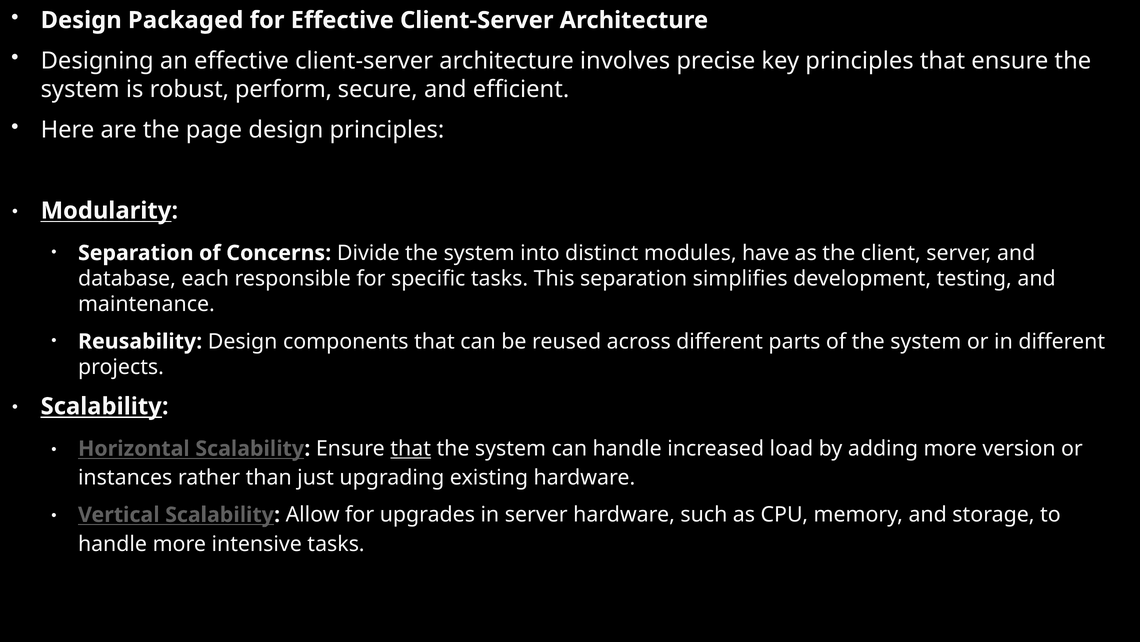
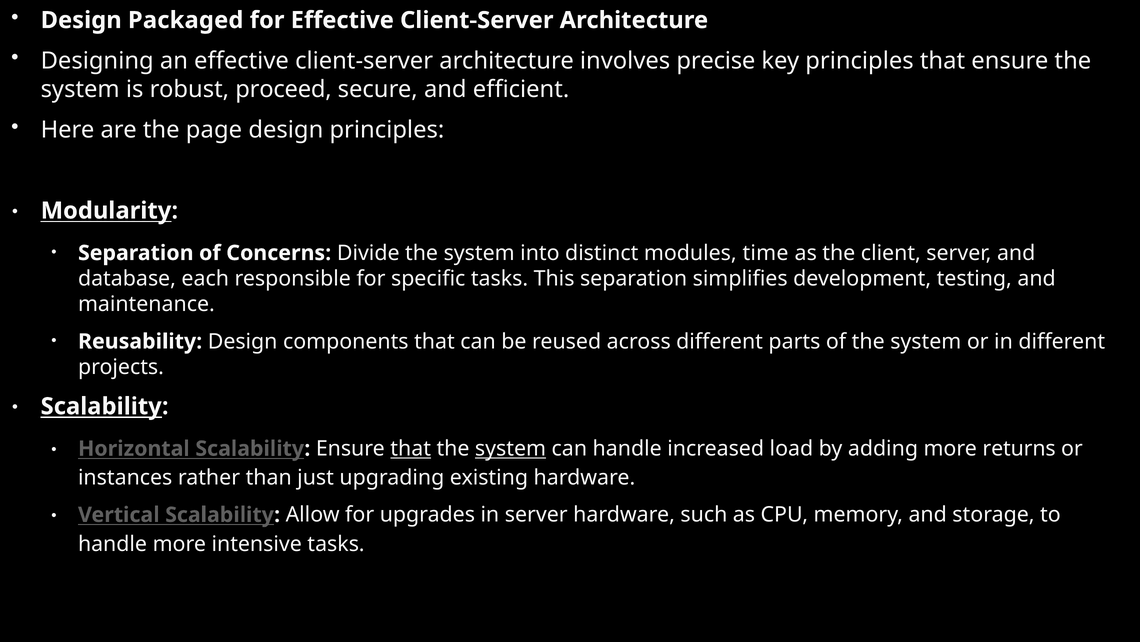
perform: perform -> proceed
have: have -> time
system at (511, 448) underline: none -> present
version: version -> returns
